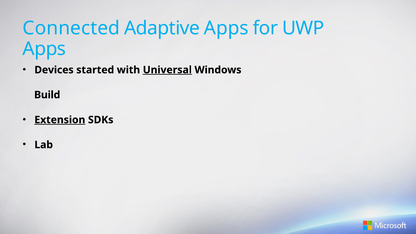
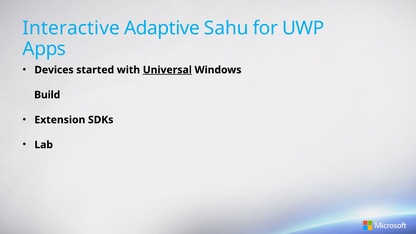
Connected: Connected -> Interactive
Adaptive Apps: Apps -> Sahu
Extension underline: present -> none
